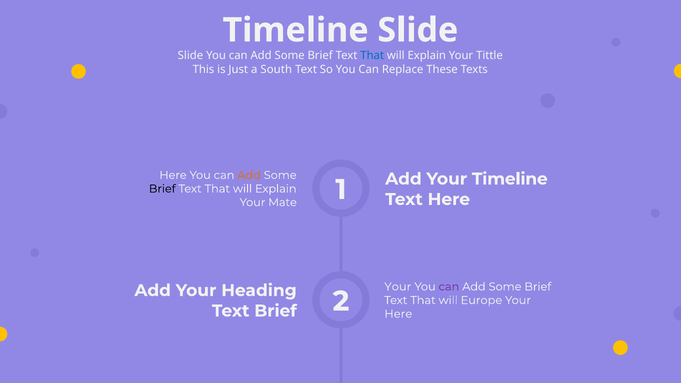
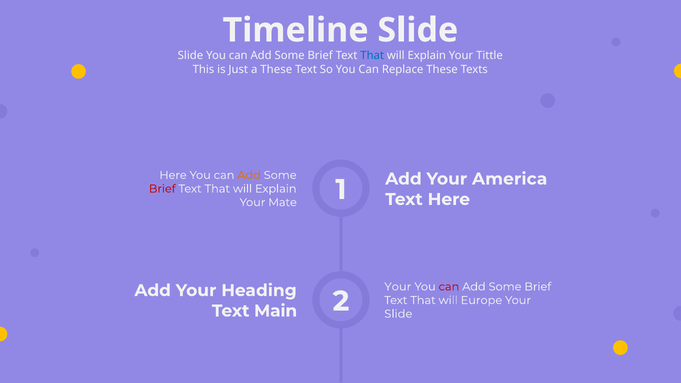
a South: South -> These
Your Timeline: Timeline -> America
Brief at (162, 189) colour: black -> red
can at (449, 287) colour: purple -> red
Text Brief: Brief -> Main
Here at (398, 314): Here -> Slide
